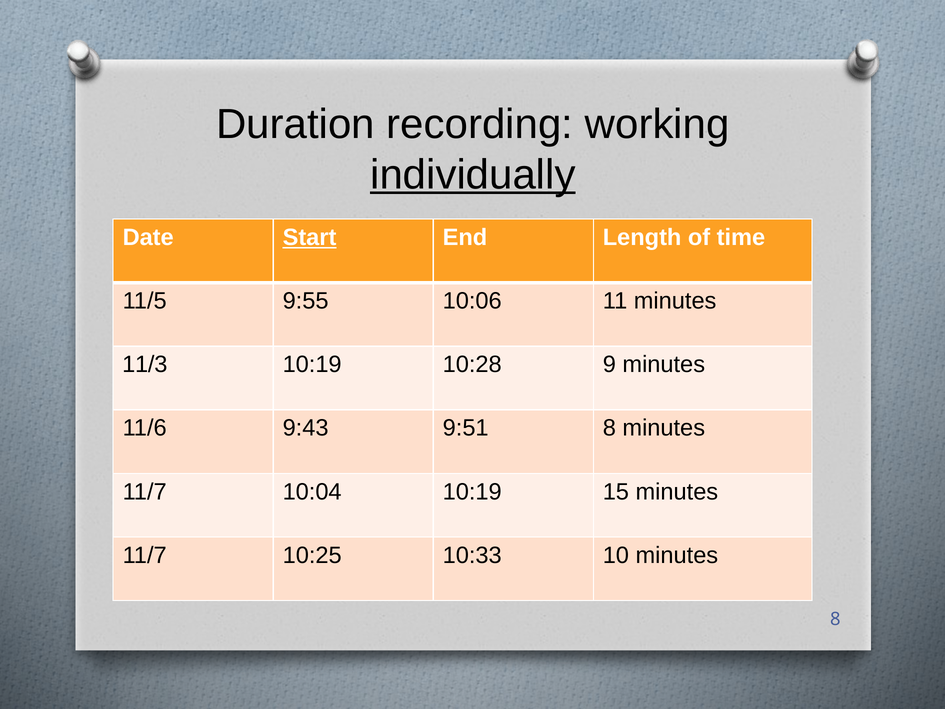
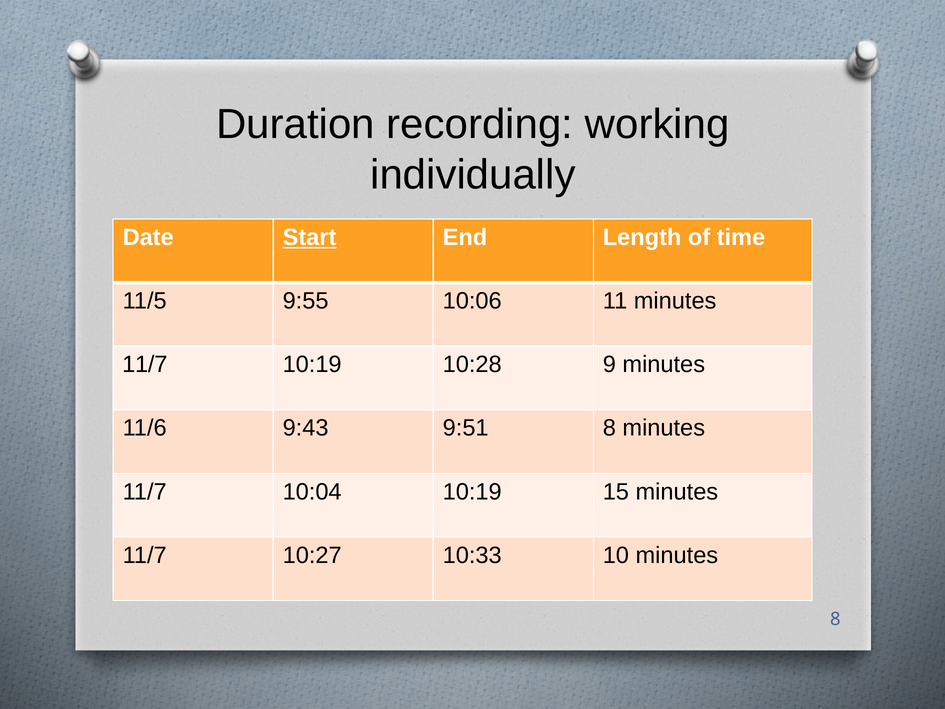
individually underline: present -> none
11/3 at (145, 364): 11/3 -> 11/7
10:25: 10:25 -> 10:27
